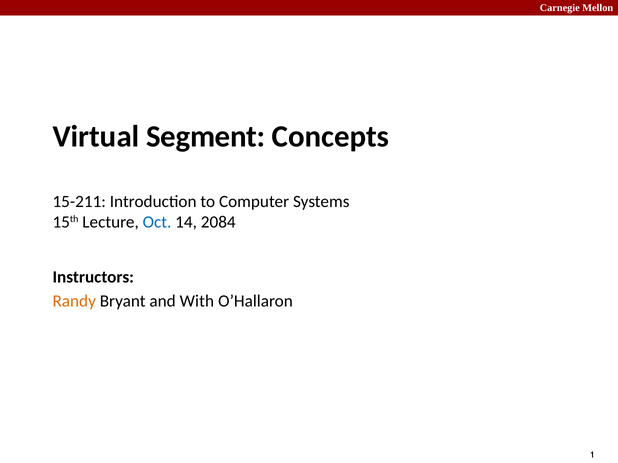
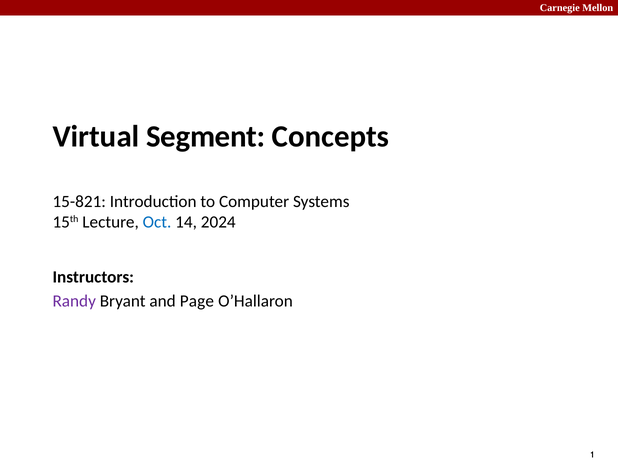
15-211: 15-211 -> 15-821
2084: 2084 -> 2024
Randy colour: orange -> purple
With: With -> Page
